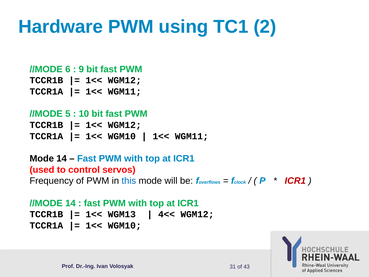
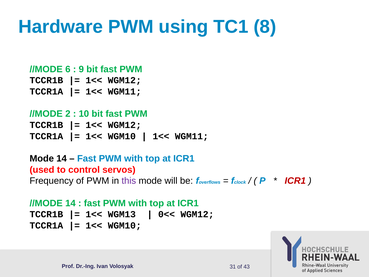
2: 2 -> 8
5: 5 -> 2
this colour: blue -> purple
4<<: 4<< -> 0<<
